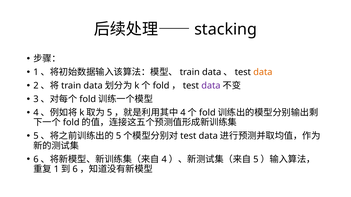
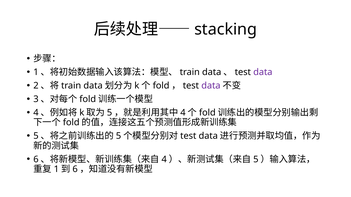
data at (263, 72) colour: orange -> purple
